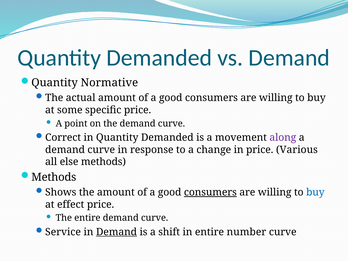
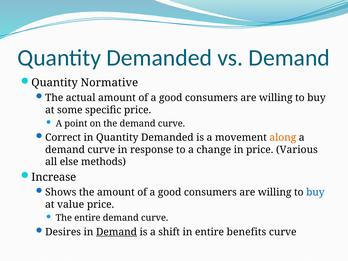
along colour: purple -> orange
Methods at (54, 177): Methods -> Increase
consumers at (210, 192) underline: present -> none
effect: effect -> value
Service: Service -> Desires
number: number -> benefits
